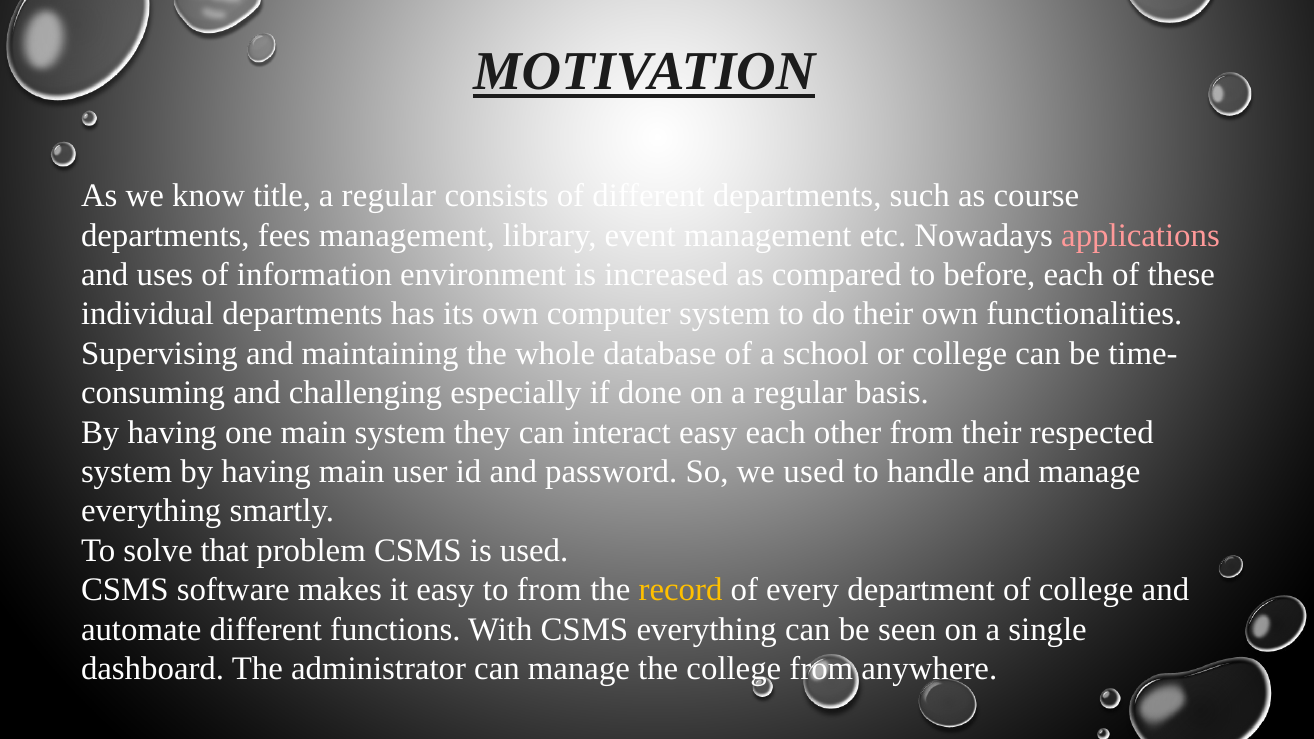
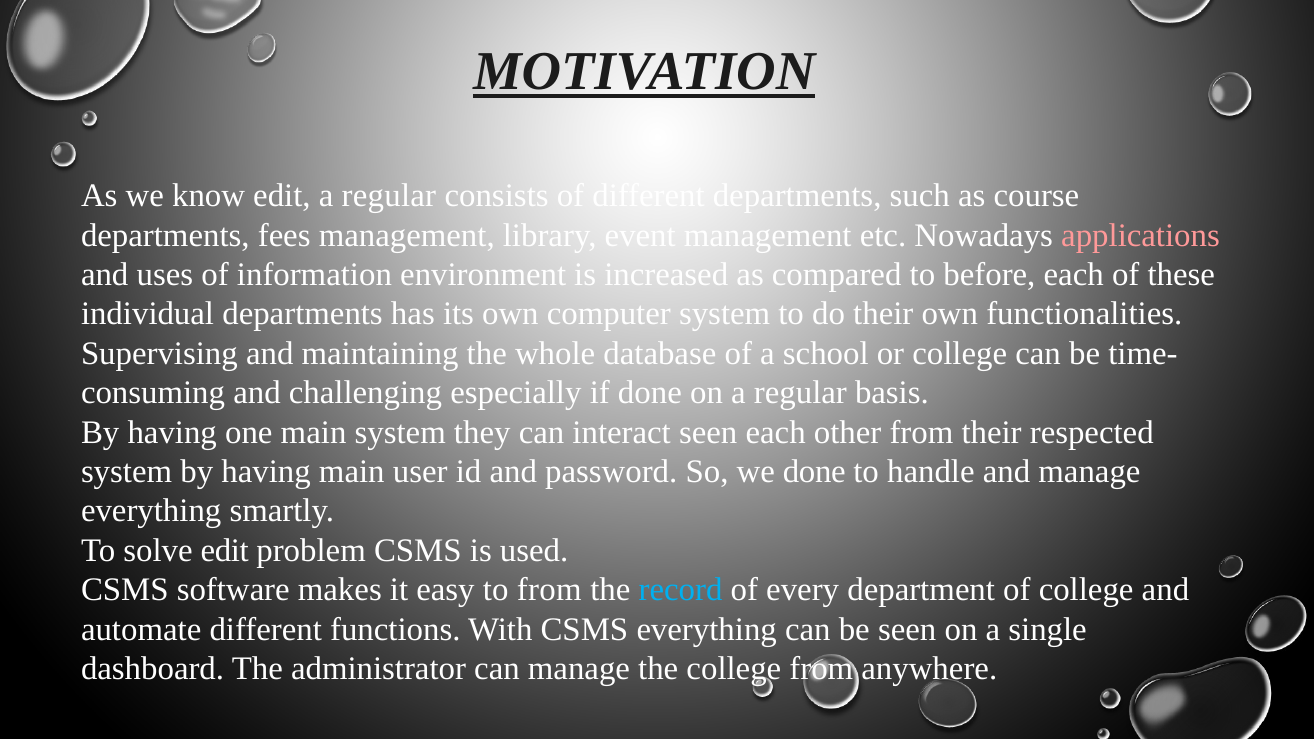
know title: title -> edit
interact easy: easy -> seen
we used: used -> done
solve that: that -> edit
record colour: yellow -> light blue
